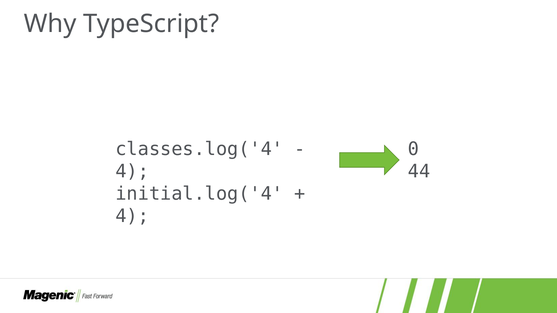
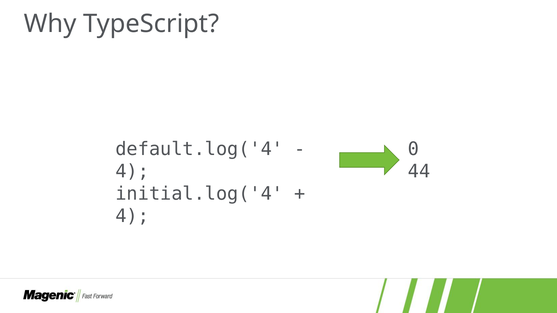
classes.log('4: classes.log('4 -> default.log('4
